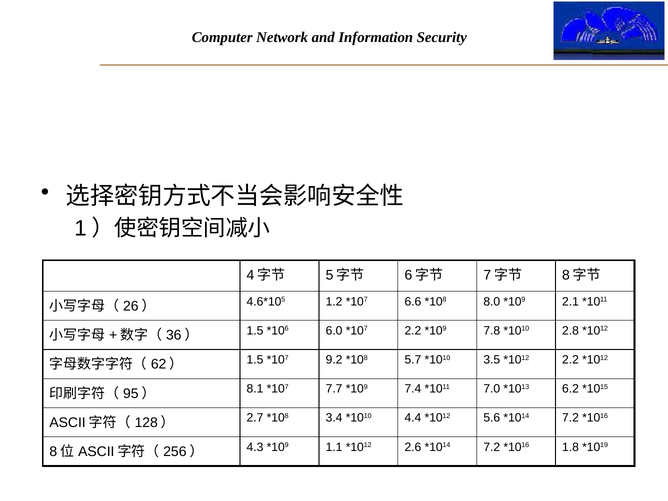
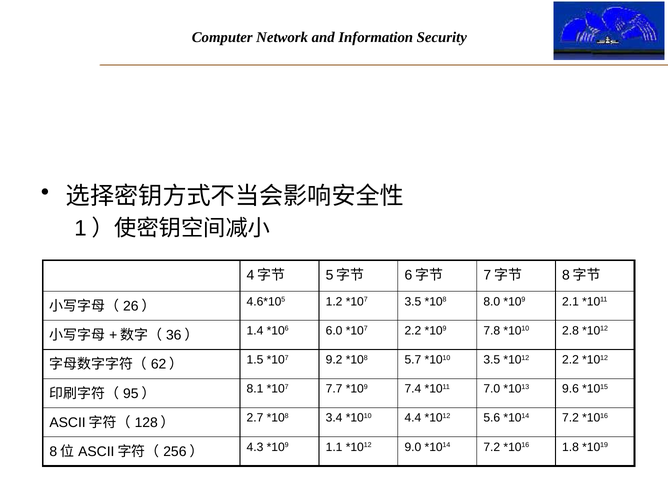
6.6 at (413, 302): 6.6 -> 3.5
1.5 at (255, 331): 1.5 -> 1.4
6.2: 6.2 -> 9.6
2.6: 2.6 -> 9.0
